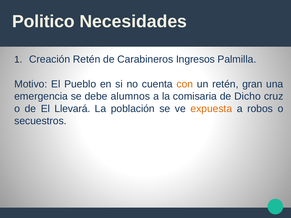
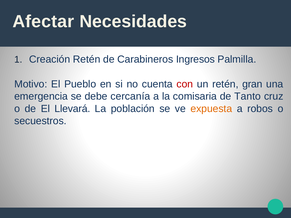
Politico: Politico -> Afectar
con colour: orange -> red
alumnos: alumnos -> cercanía
Dicho: Dicho -> Tanto
